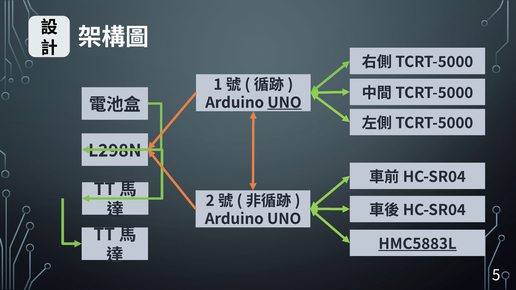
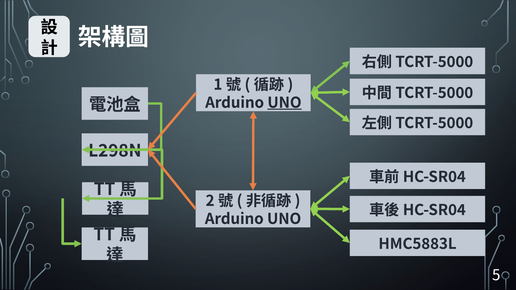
HMC5883L underline: present -> none
